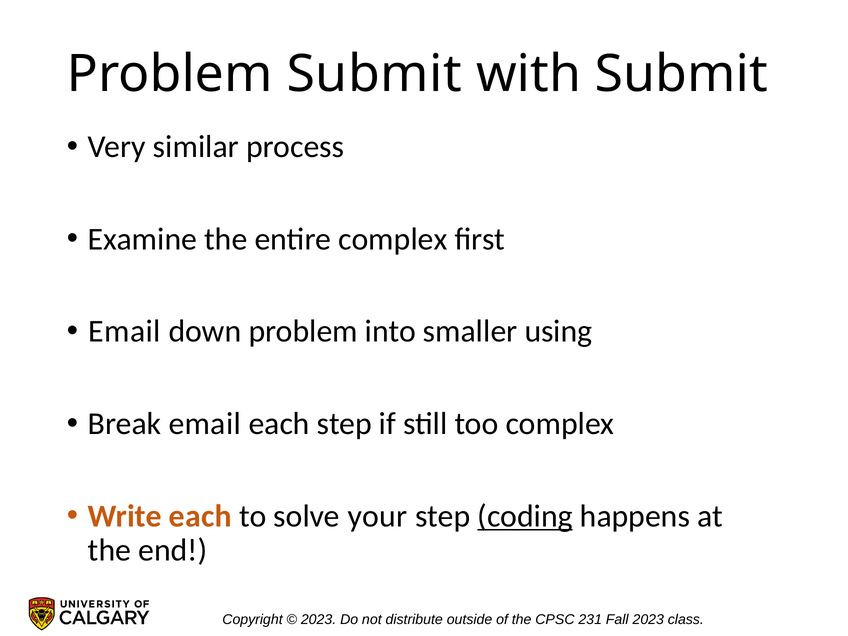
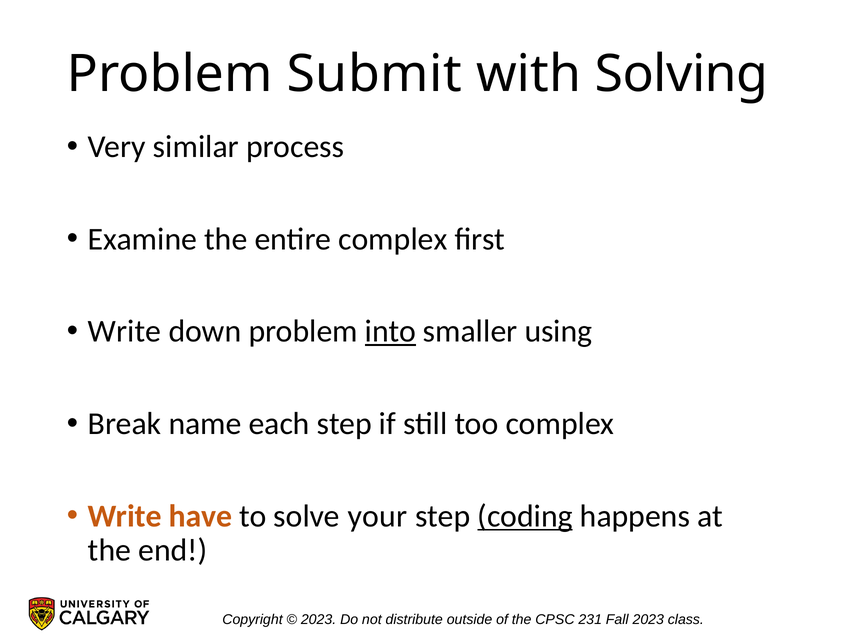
with Submit: Submit -> Solving
Email at (124, 331): Email -> Write
into underline: none -> present
Break email: email -> name
Write each: each -> have
